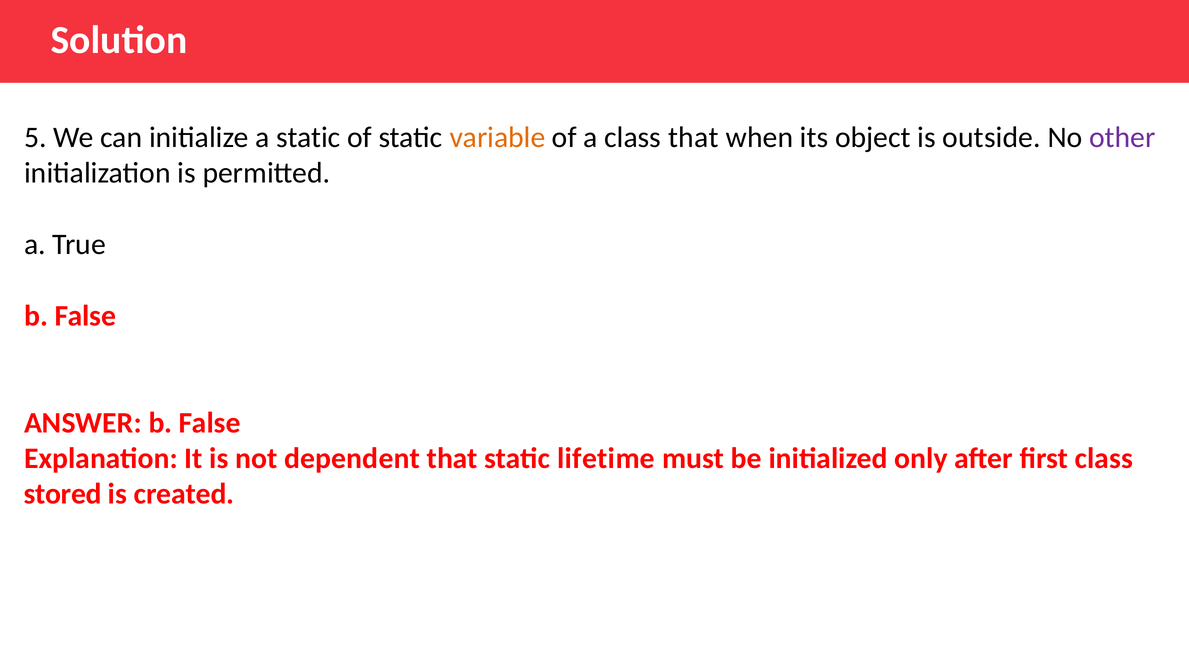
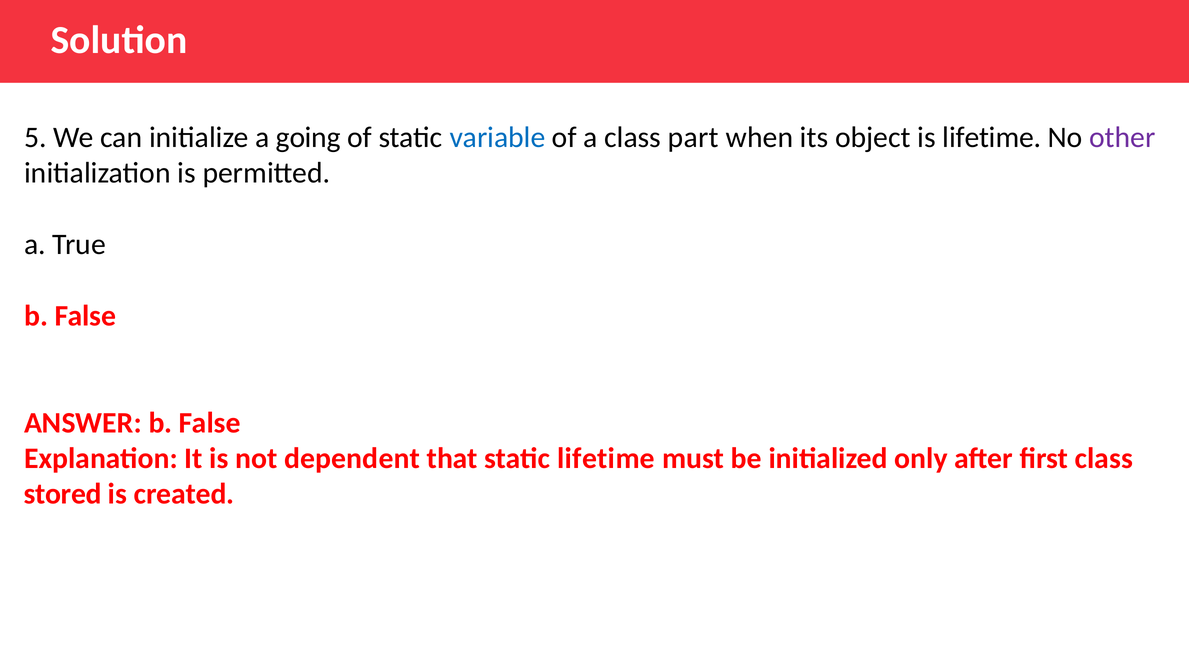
a static: static -> going
variable colour: orange -> blue
class that: that -> part
is outside: outside -> lifetime
